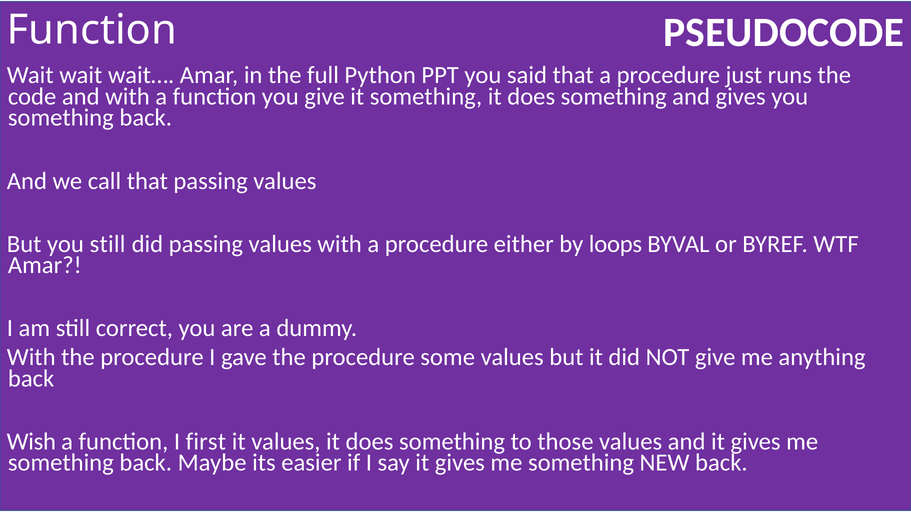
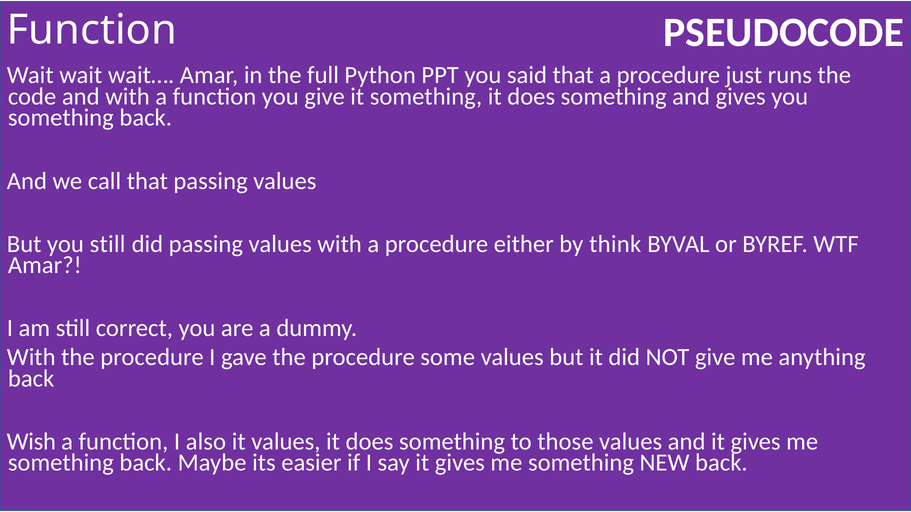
loops: loops -> think
first: first -> also
